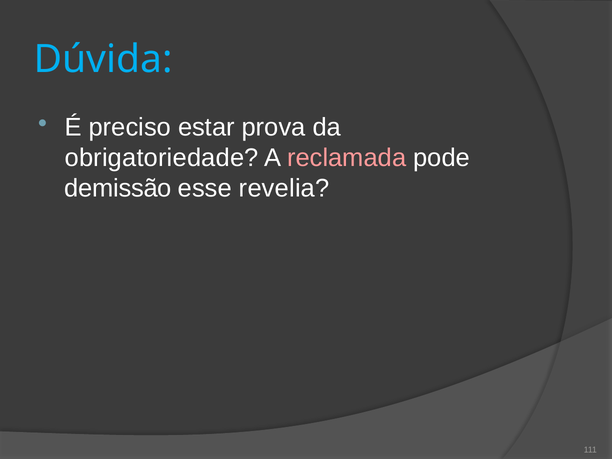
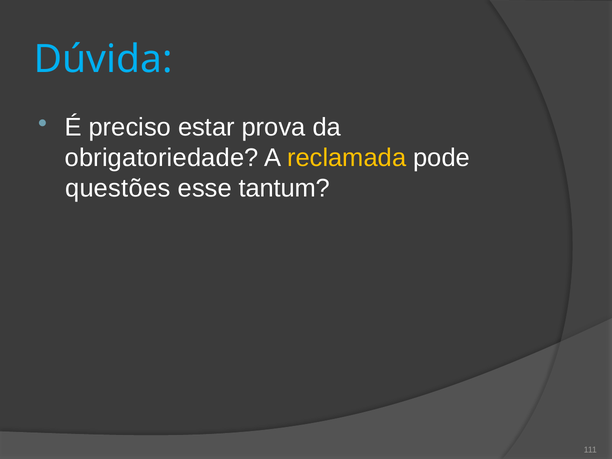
reclamada colour: pink -> yellow
demissão: demissão -> questões
revelia: revelia -> tantum
